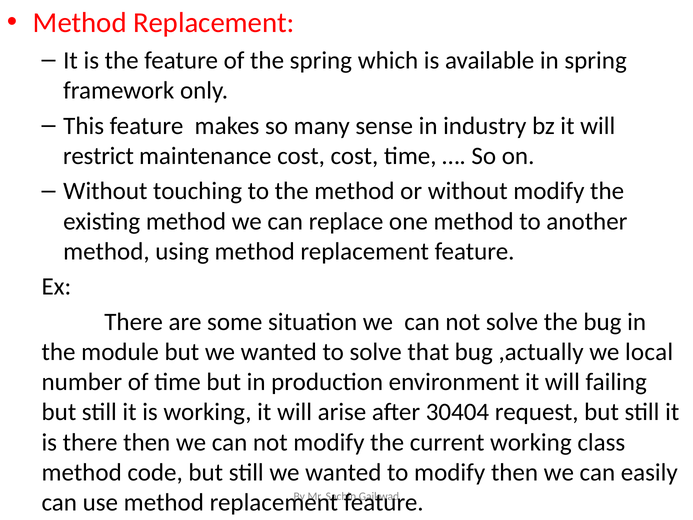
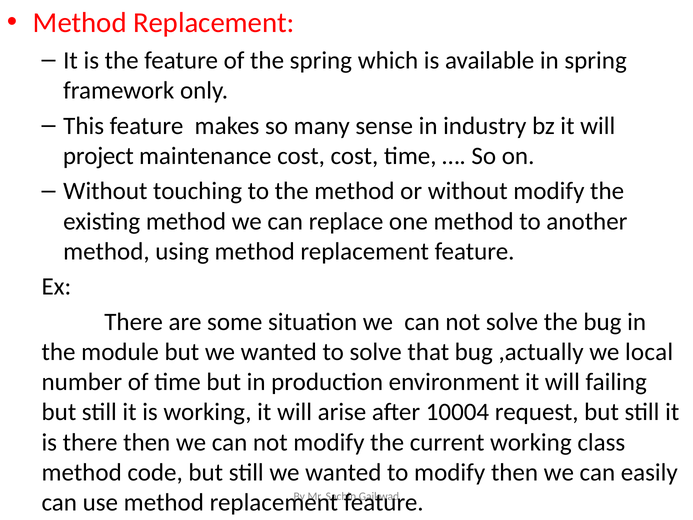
restrict: restrict -> project
30404: 30404 -> 10004
